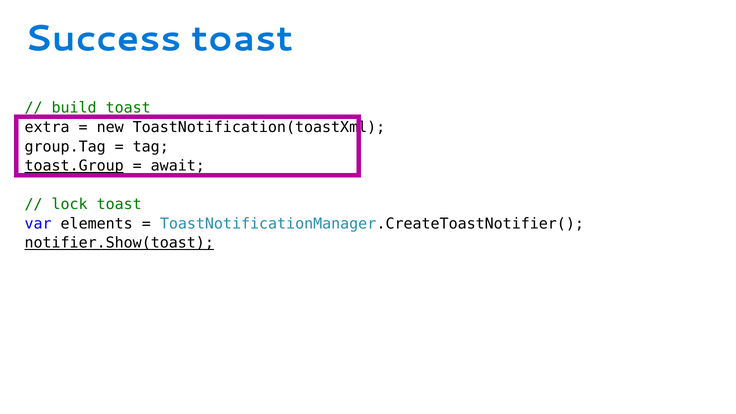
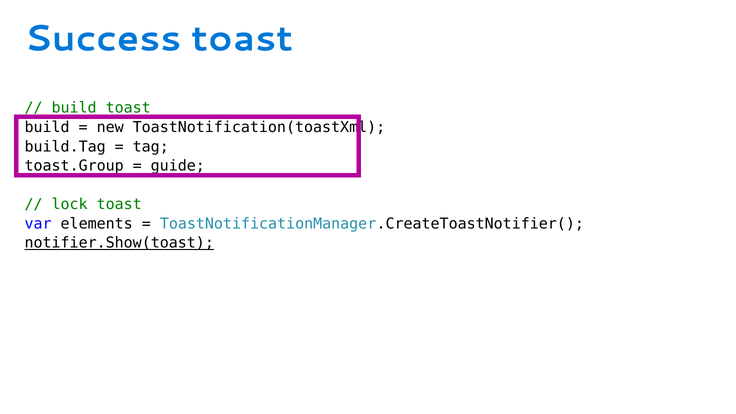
extra at (47, 127): extra -> build
group.Tag: group.Tag -> build.Tag
toast.Group underline: present -> none
await: await -> guide
